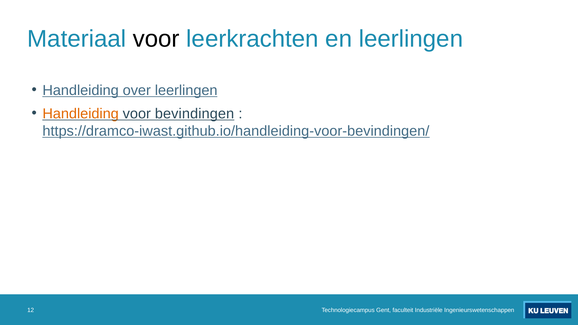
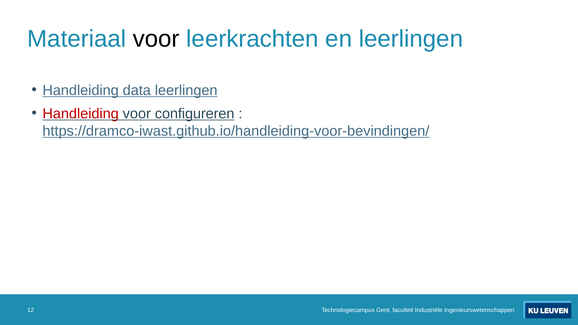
over: over -> data
Handleiding at (81, 114) colour: orange -> red
bevindingen: bevindingen -> configureren
